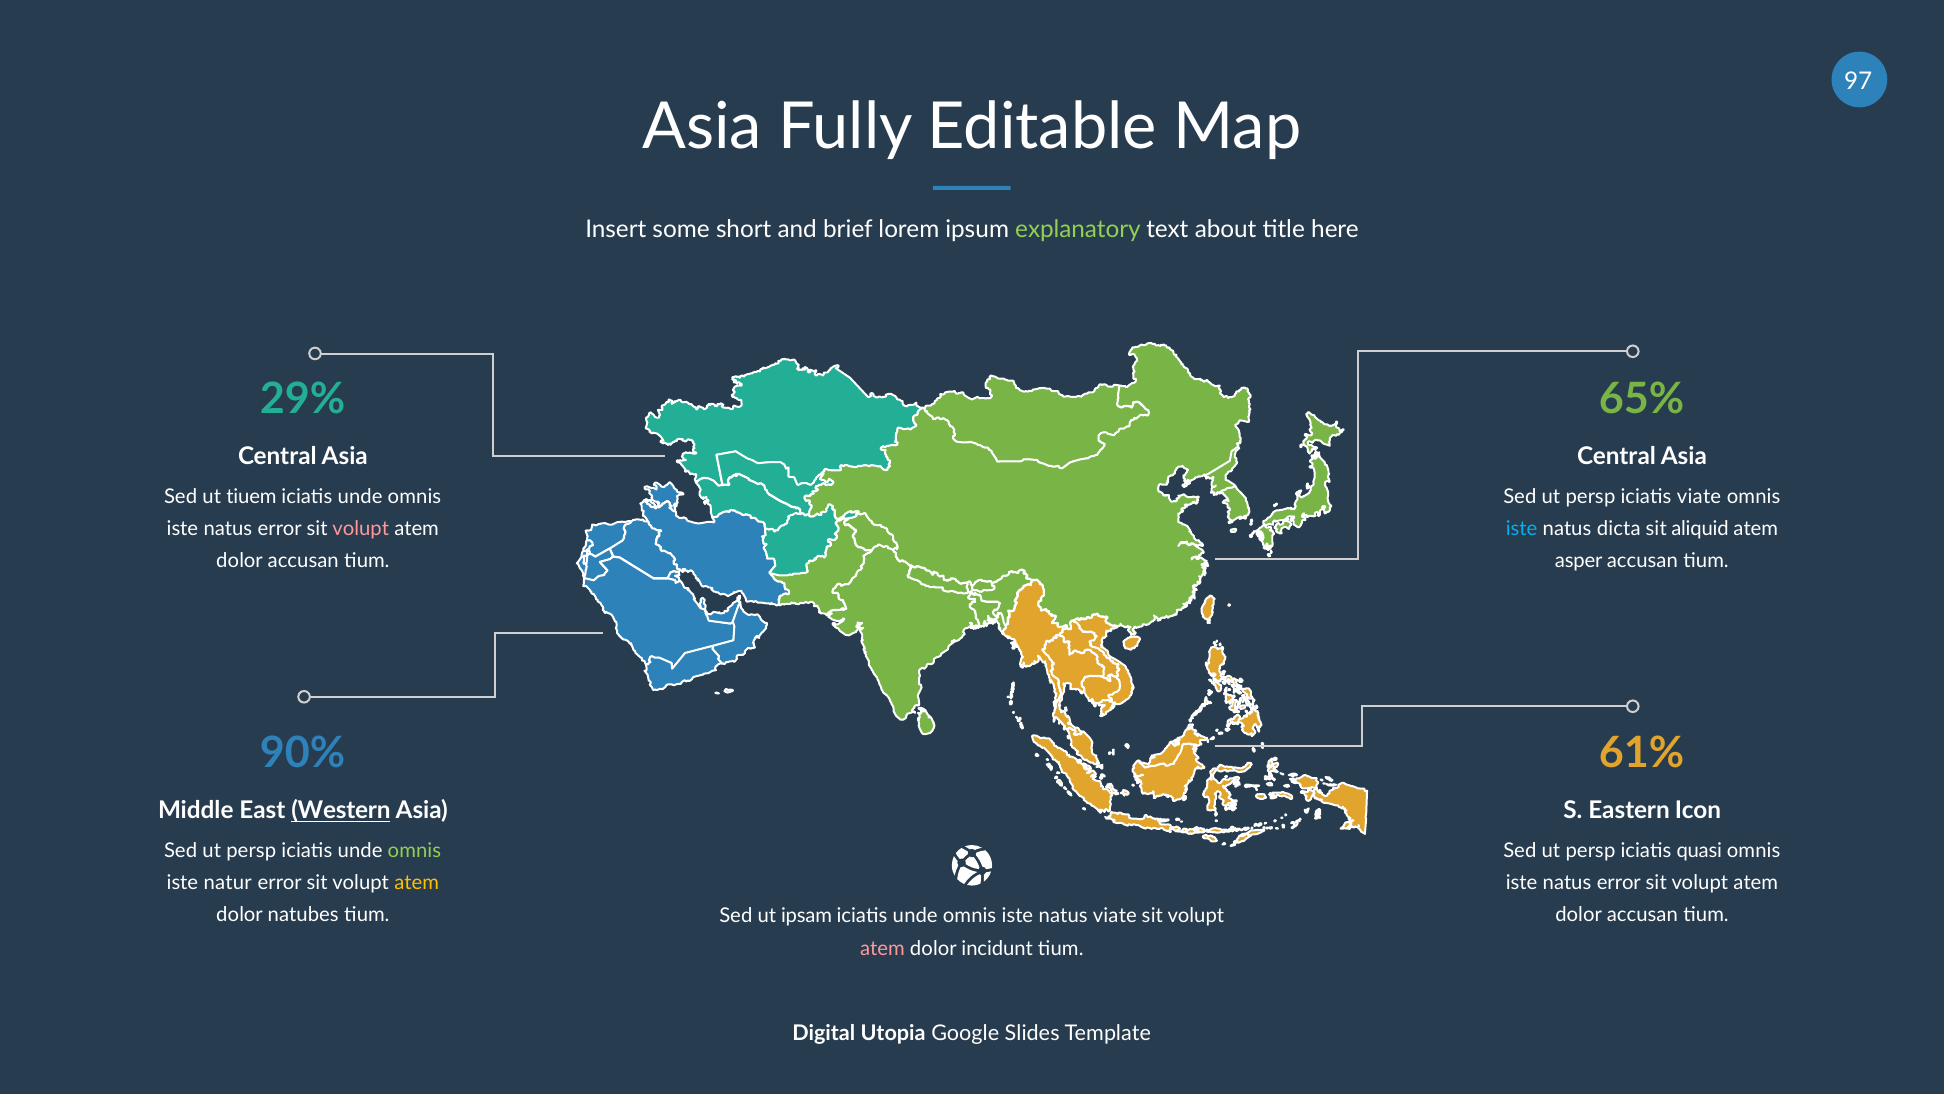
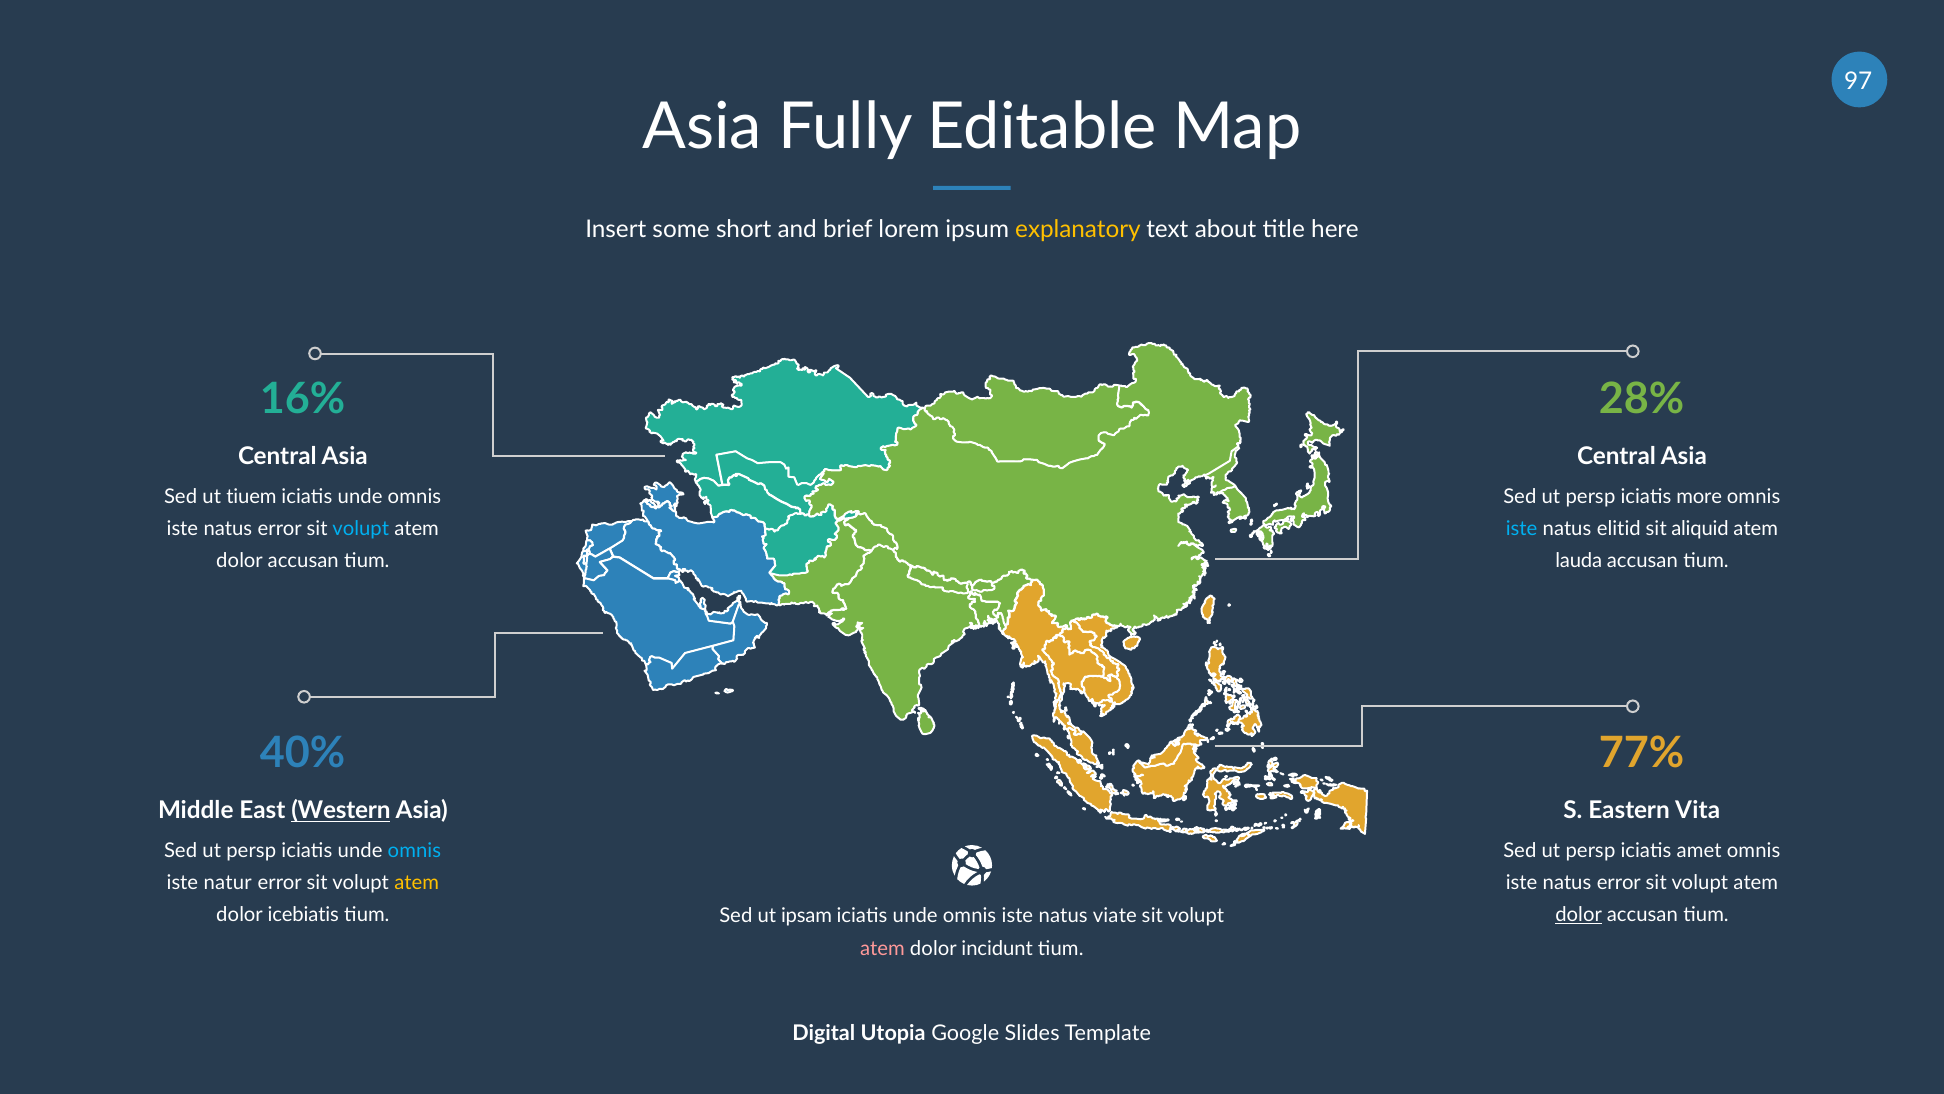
explanatory colour: light green -> yellow
29%: 29% -> 16%
65%: 65% -> 28%
iciatis viate: viate -> more
volupt at (361, 529) colour: pink -> light blue
dicta: dicta -> elitid
asper: asper -> lauda
90%: 90% -> 40%
61%: 61% -> 77%
Icon: Icon -> Vita
omnis at (414, 850) colour: light green -> light blue
quasi: quasi -> amet
natubes: natubes -> icebiatis
dolor at (1579, 914) underline: none -> present
